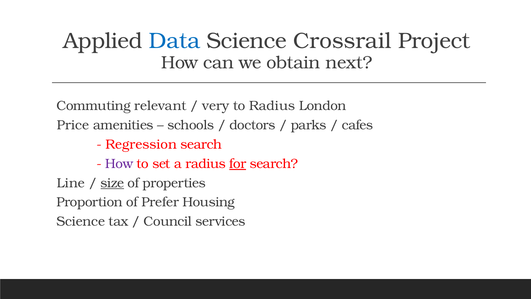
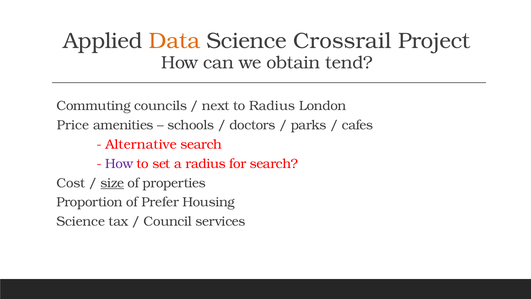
Data colour: blue -> orange
next: next -> tend
relevant: relevant -> councils
very: very -> next
Regression: Regression -> Alternative
for underline: present -> none
Line: Line -> Cost
